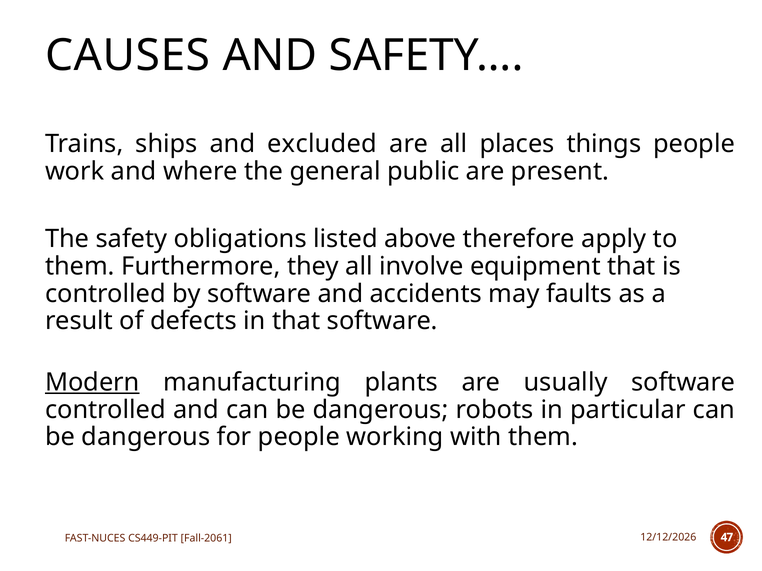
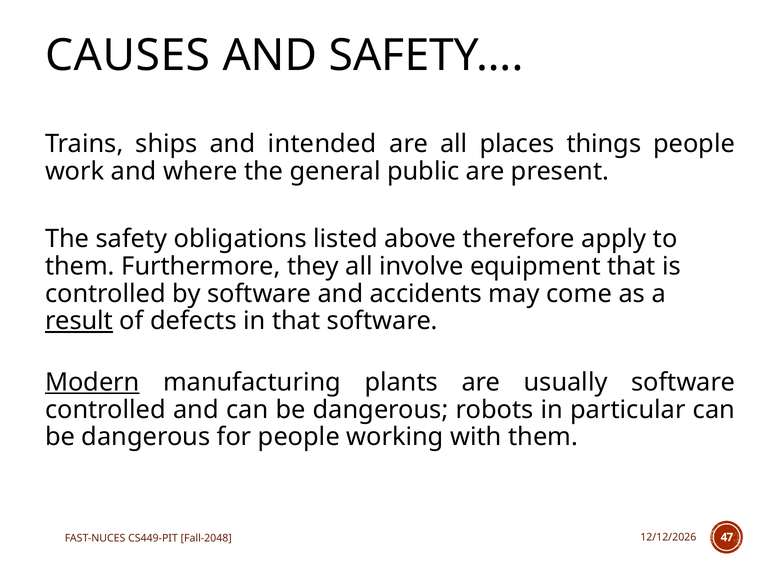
excluded: excluded -> intended
faults: faults -> come
result underline: none -> present
Fall-2061: Fall-2061 -> Fall-2048
